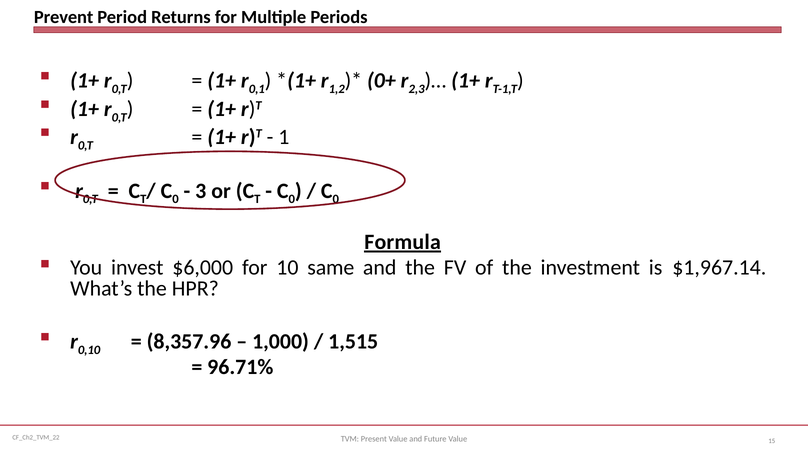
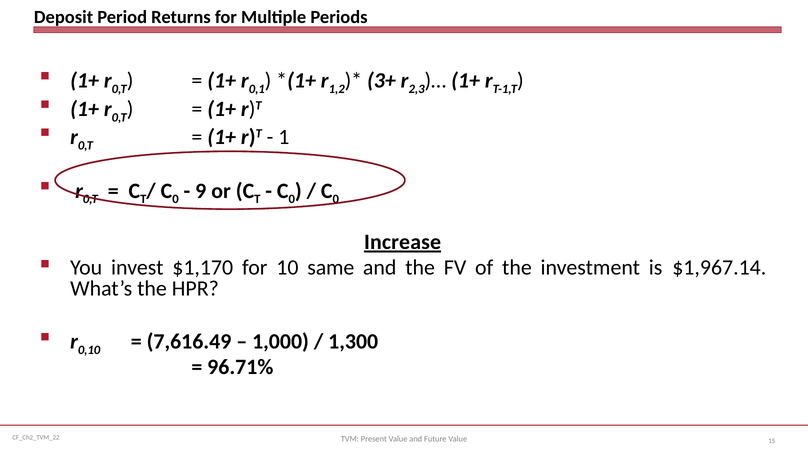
Prevent: Prevent -> Deposit
0+: 0+ -> 3+
3: 3 -> 9
Formula: Formula -> Increase
$6,000: $6,000 -> $1,170
8,357.96: 8,357.96 -> 7,616.49
1,515: 1,515 -> 1,300
